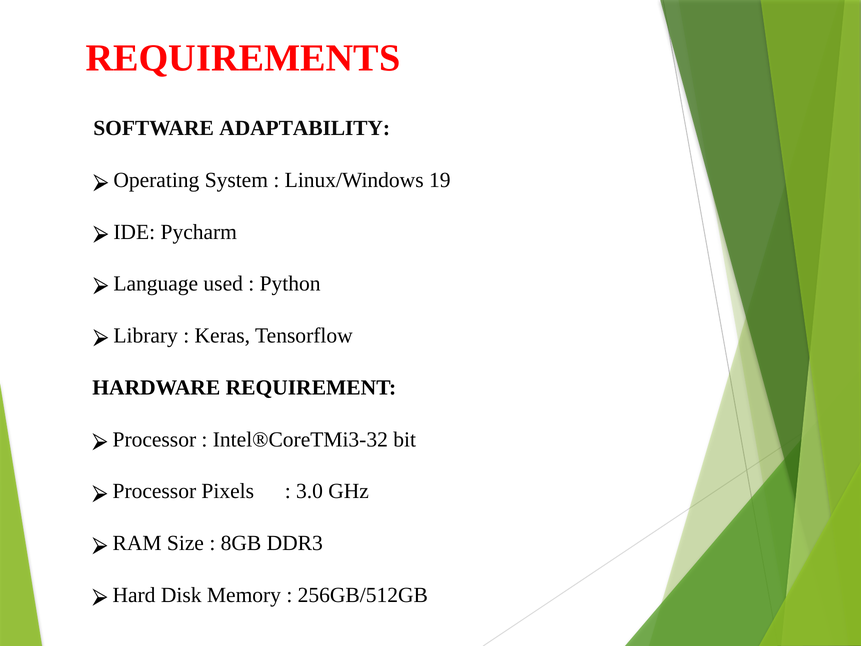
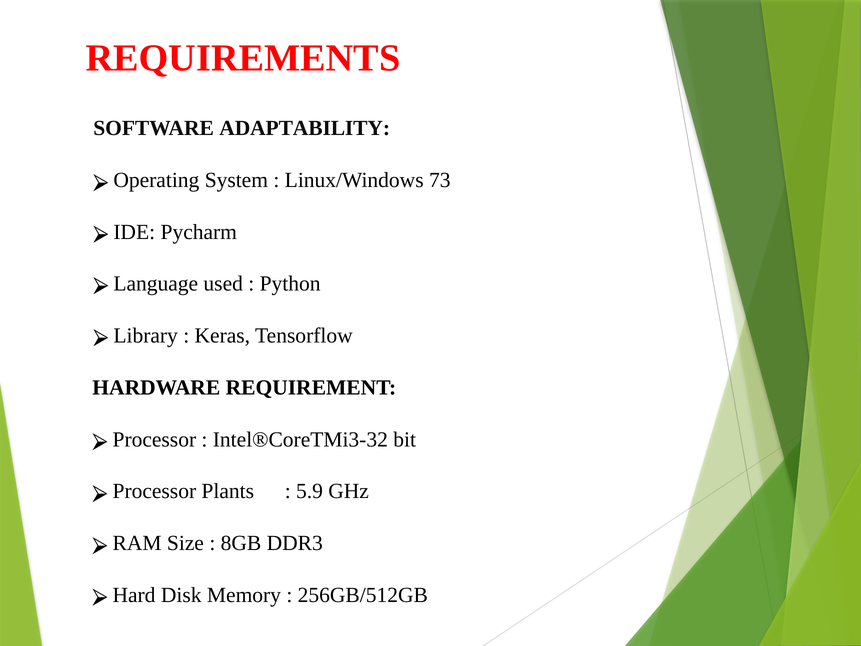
19: 19 -> 73
Pixels: Pixels -> Plants
3.0: 3.0 -> 5.9
